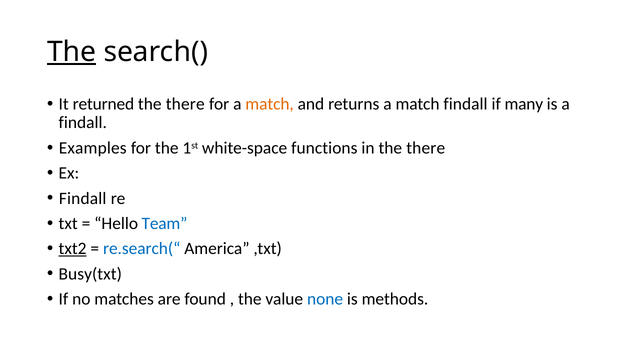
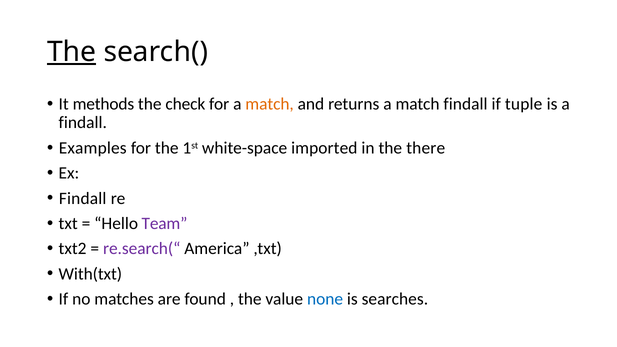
returned: returned -> methods
there at (185, 104): there -> check
many: many -> tuple
functions: functions -> imported
Team colour: blue -> purple
txt2 underline: present -> none
re.search(“ colour: blue -> purple
Busy(txt: Busy(txt -> With(txt
methods: methods -> searches
